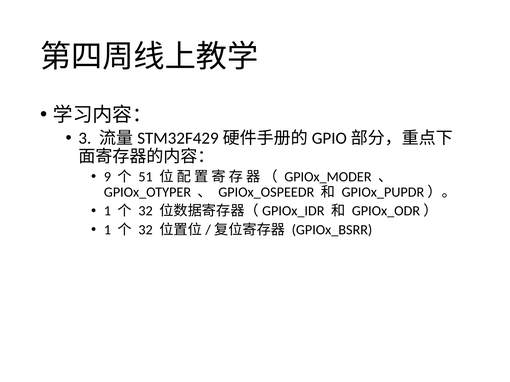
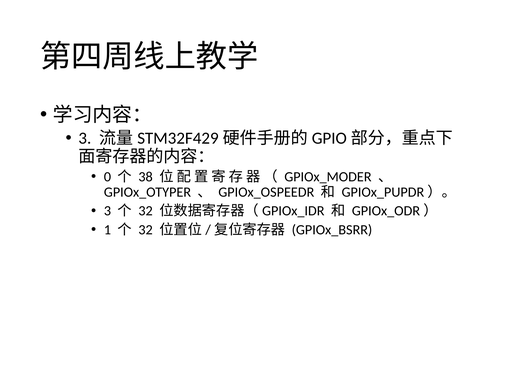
9: 9 -> 0
51: 51 -> 38
1 at (107, 211): 1 -> 3
